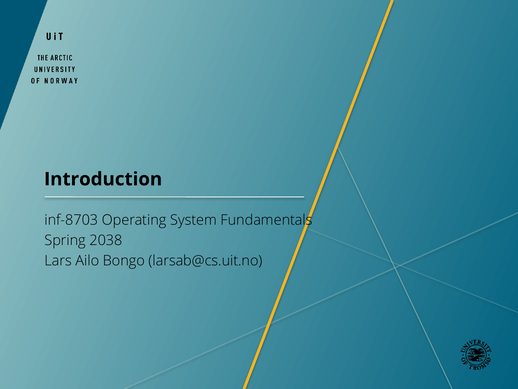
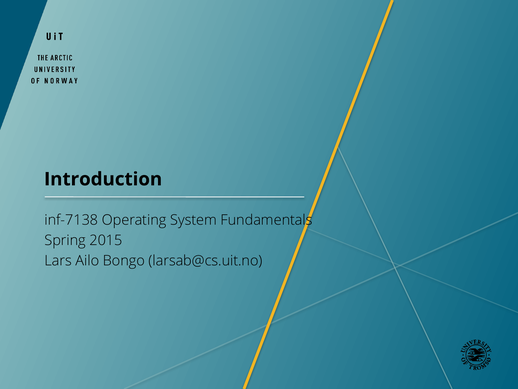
inf-8703: inf-8703 -> inf-7138
2038: 2038 -> 2015
